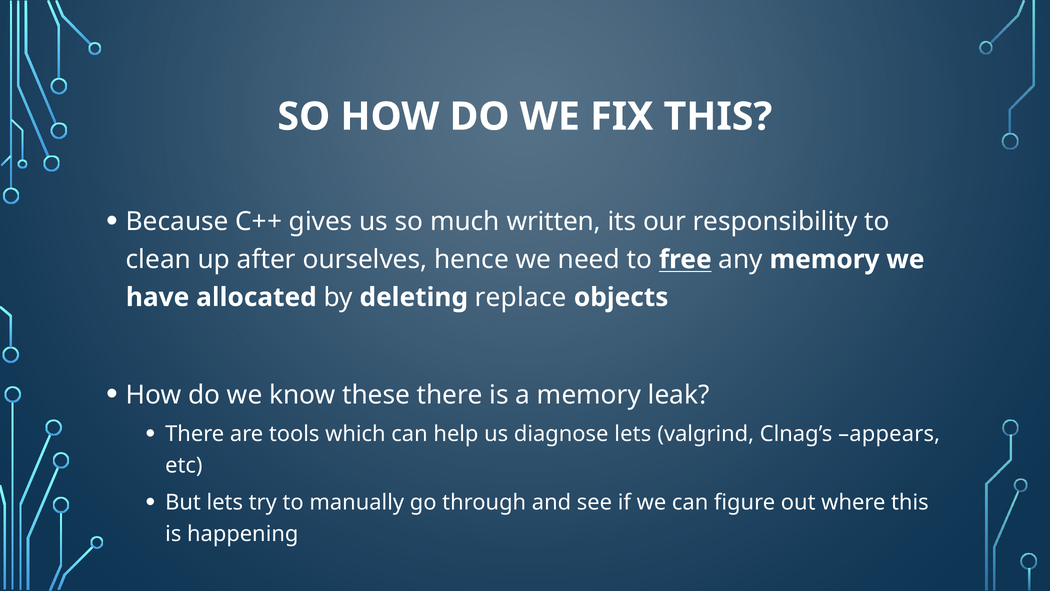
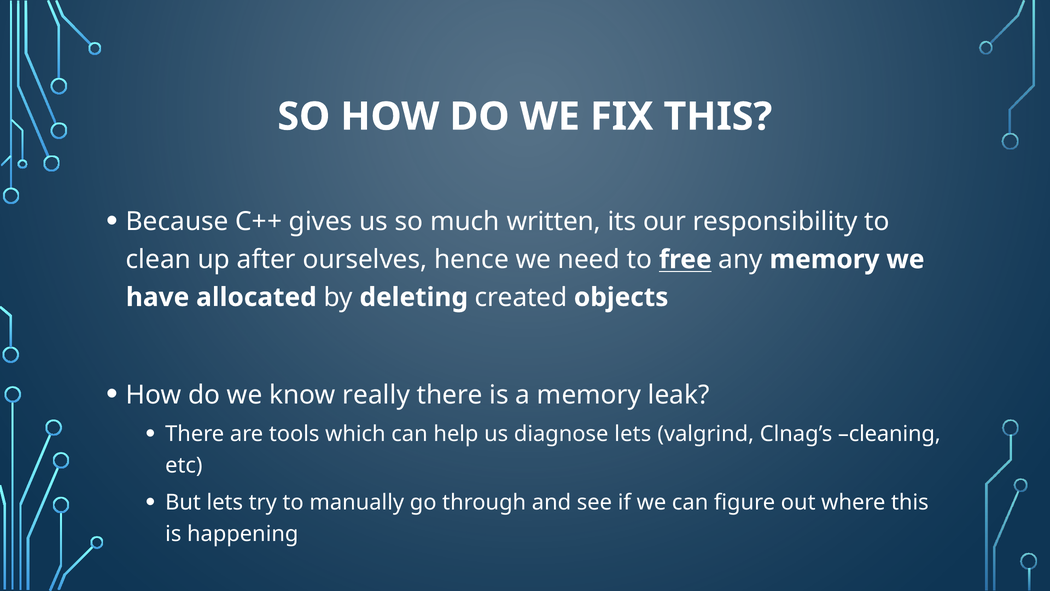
replace: replace -> created
these: these -> really
appears: appears -> cleaning
